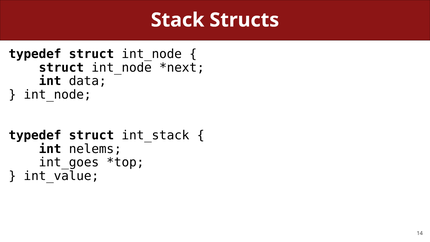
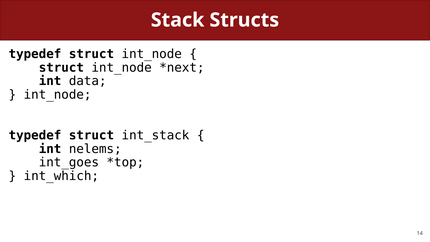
int_value: int_value -> int_which
